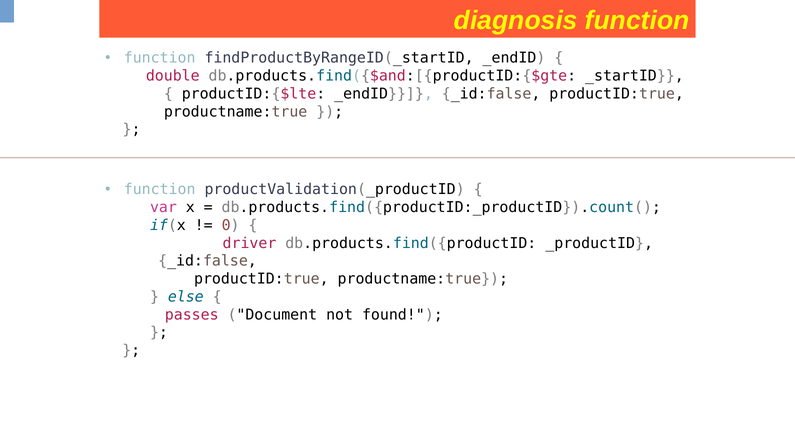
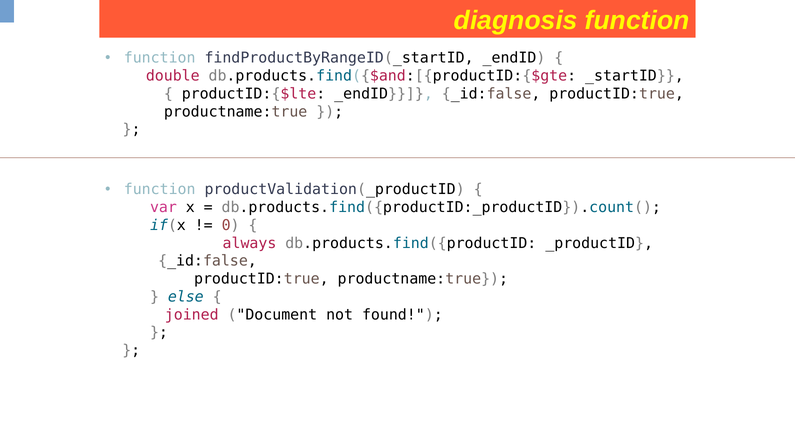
driver: driver -> always
passes: passes -> joined
